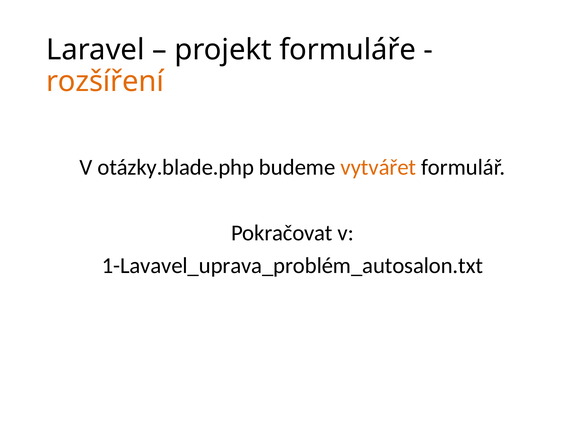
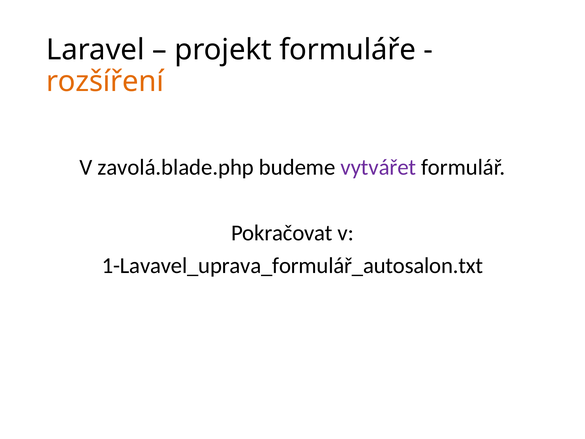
otázky.blade.php: otázky.blade.php -> zavolá.blade.php
vytvářet colour: orange -> purple
1-Lavavel_uprava_problém_autosalon.txt: 1-Lavavel_uprava_problém_autosalon.txt -> 1-Lavavel_uprava_formulář_autosalon.txt
